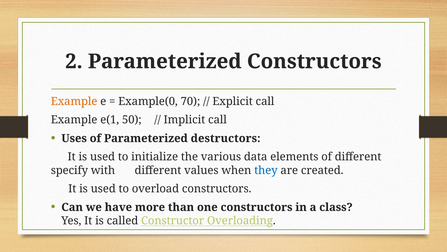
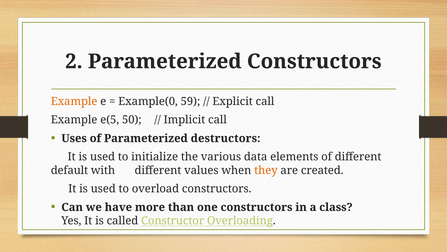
70: 70 -> 59
e(1: e(1 -> e(5
specify: specify -> default
they colour: blue -> orange
